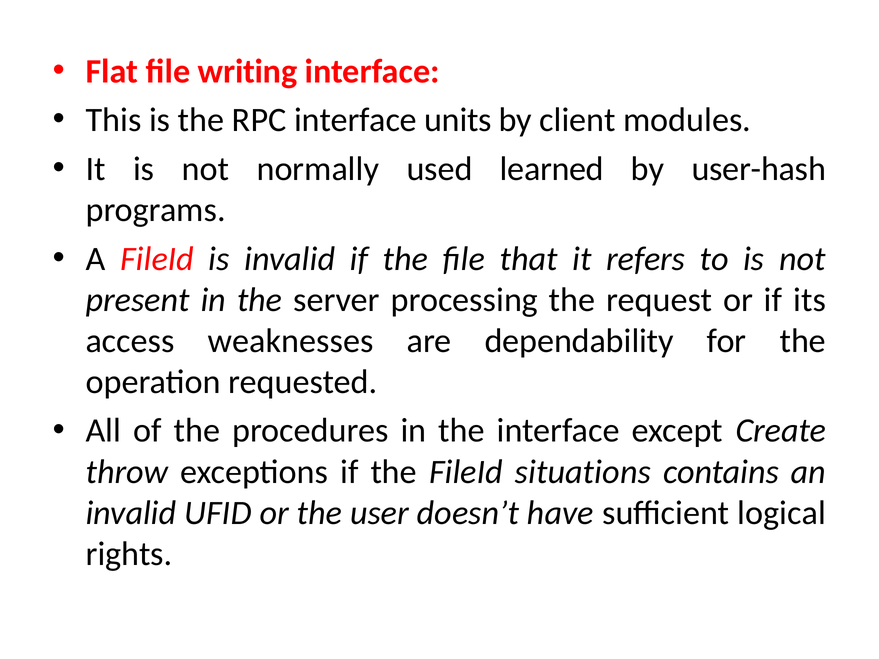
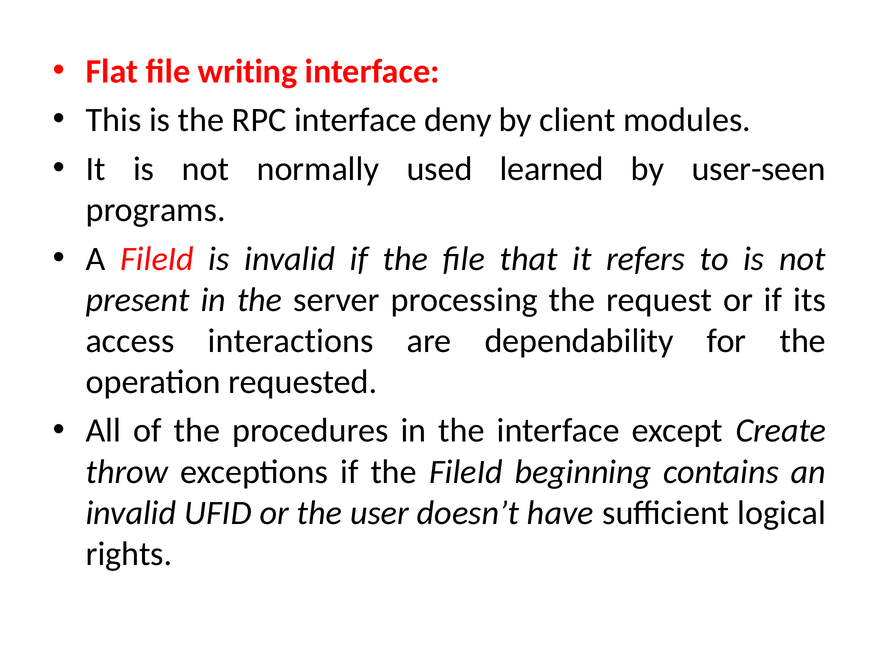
units: units -> deny
user-hash: user-hash -> user-seen
weaknesses: weaknesses -> interactions
situations: situations -> beginning
